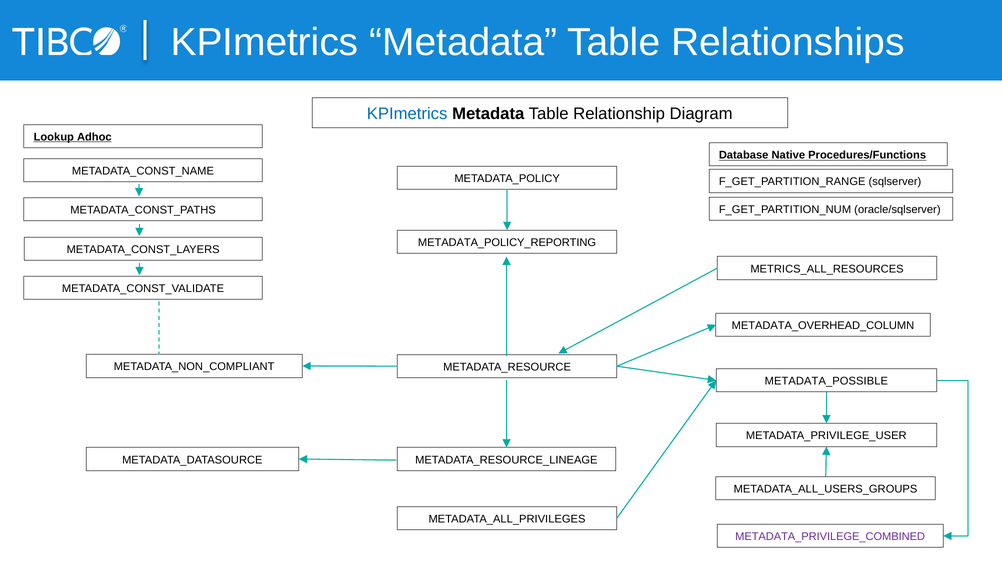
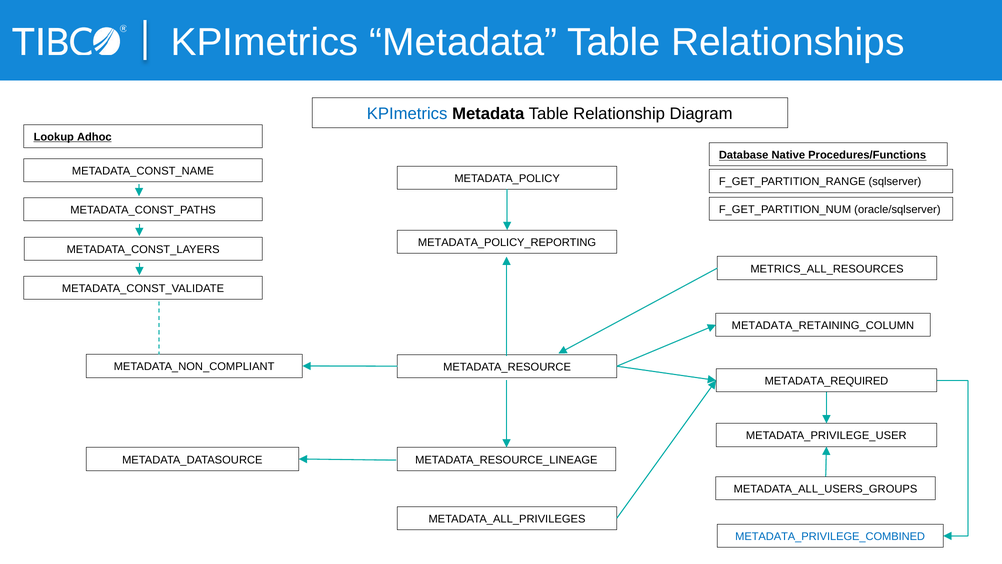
METADATA_OVERHEAD_COLUMN: METADATA_OVERHEAD_COLUMN -> METADATA_RETAINING_COLUMN
METADATA_POSSIBLE: METADATA_POSSIBLE -> METADATA_REQUIRED
METADATA_PRIVILEGE_COMBINED colour: purple -> blue
